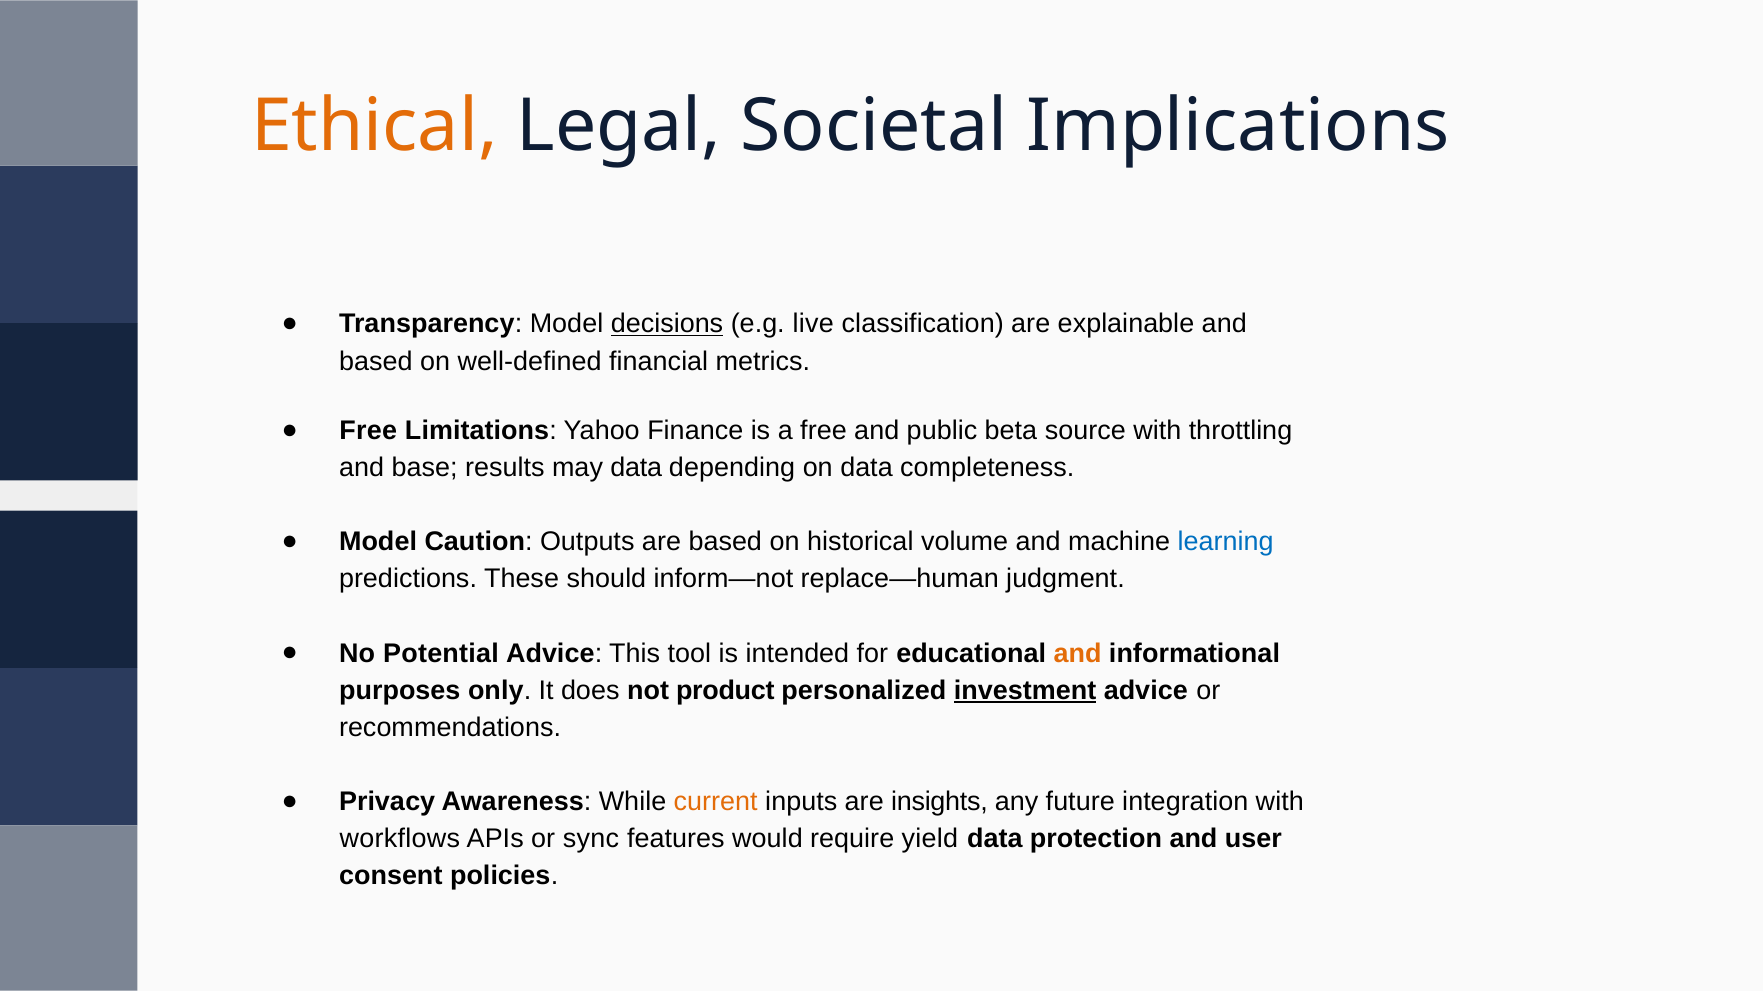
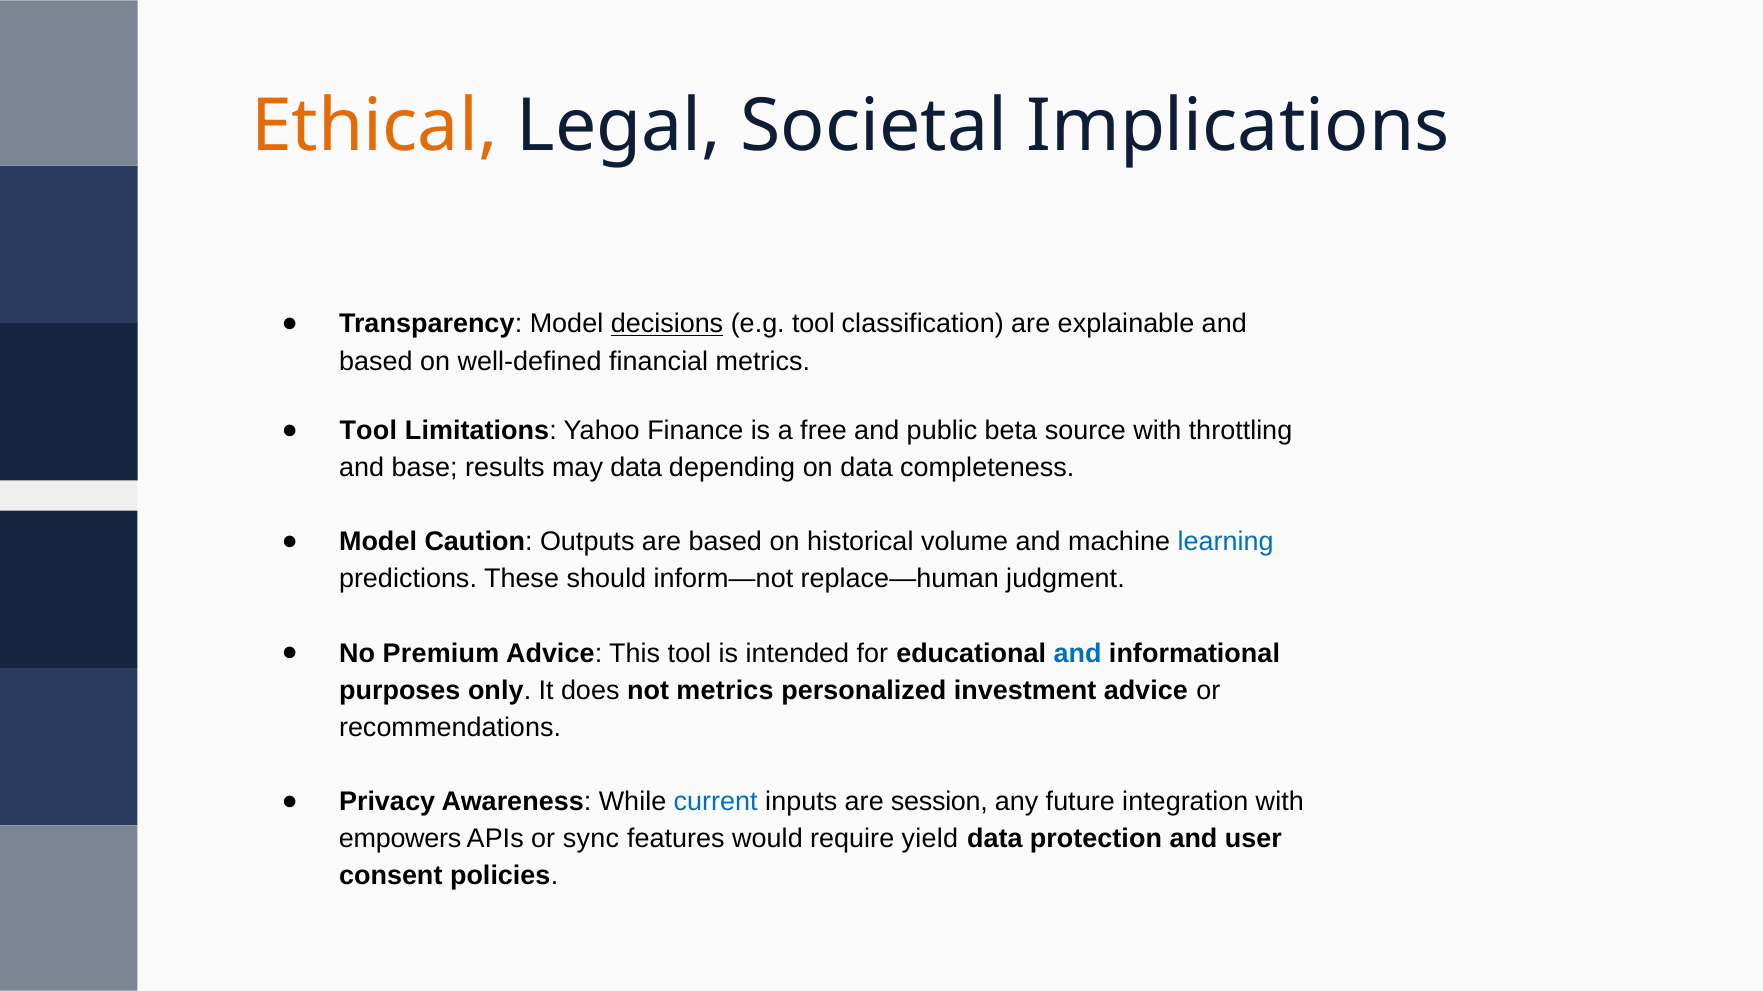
e.g live: live -> tool
Free at (368, 431): Free -> Tool
Potential: Potential -> Premium
and at (1078, 654) colour: orange -> blue
not product: product -> metrics
investment underline: present -> none
current colour: orange -> blue
insights: insights -> session
workflows: workflows -> empowers
